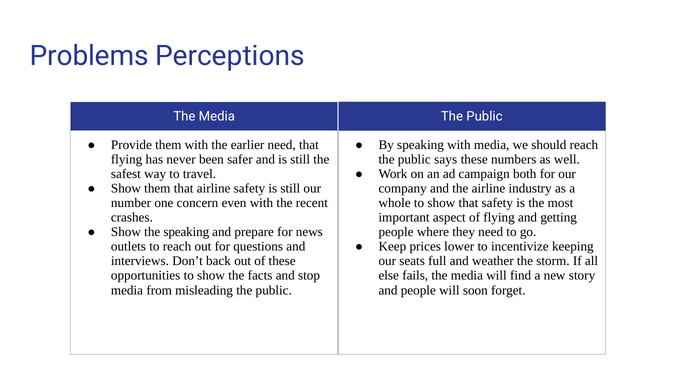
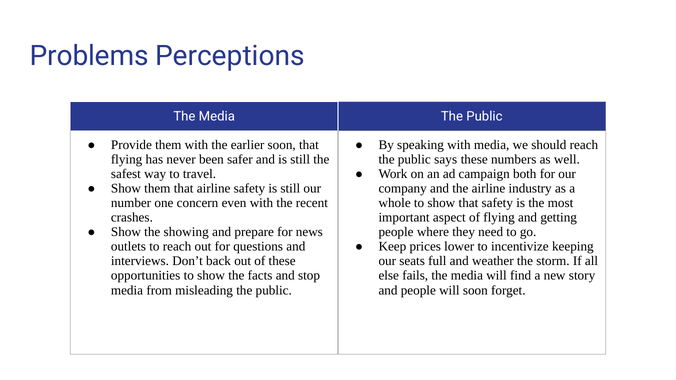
earlier need: need -> soon
the speaking: speaking -> showing
